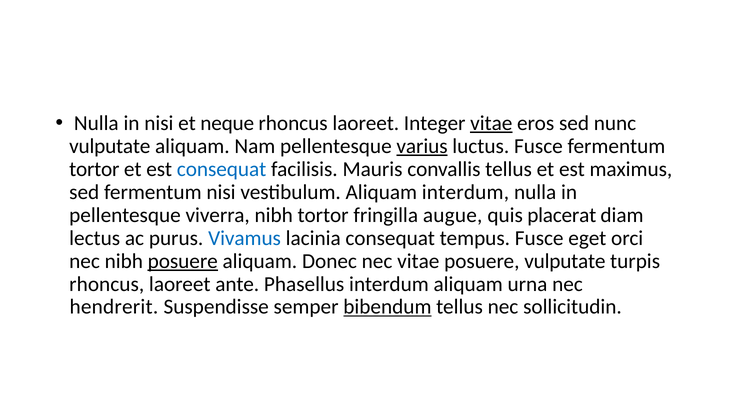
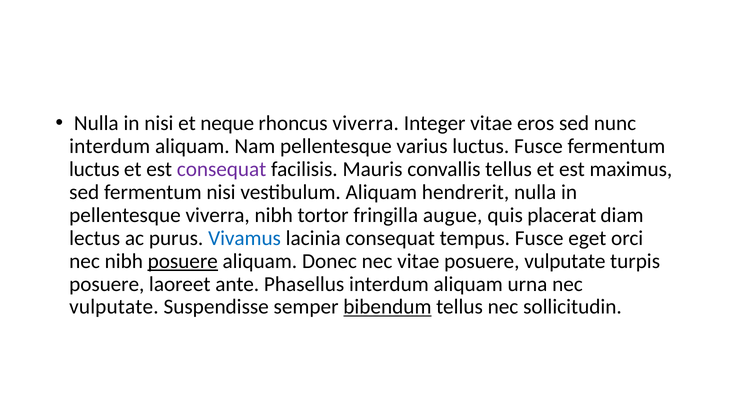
laoreet at (366, 123): laoreet -> viverra
vitae at (491, 123) underline: present -> none
vulputate at (110, 146): vulputate -> interdum
varius underline: present -> none
tortor at (94, 169): tortor -> luctus
consequat at (222, 169) colour: blue -> purple
Aliquam interdum: interdum -> hendrerit
rhoncus at (107, 284): rhoncus -> posuere
hendrerit at (114, 307): hendrerit -> vulputate
